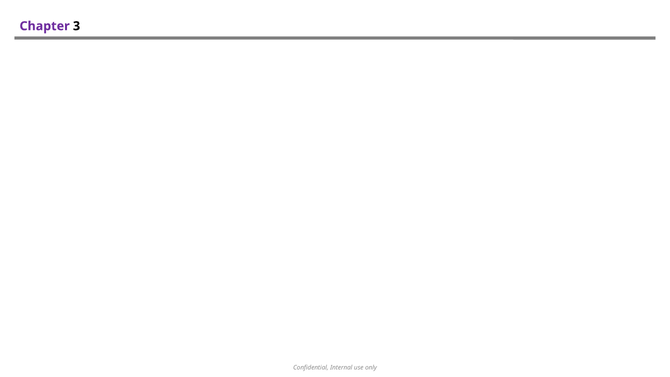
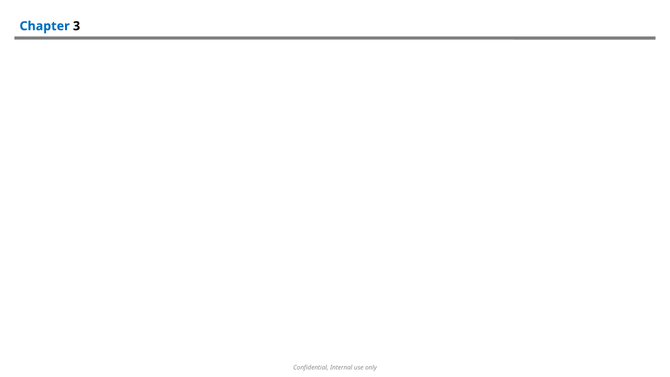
Chapter colour: purple -> blue
